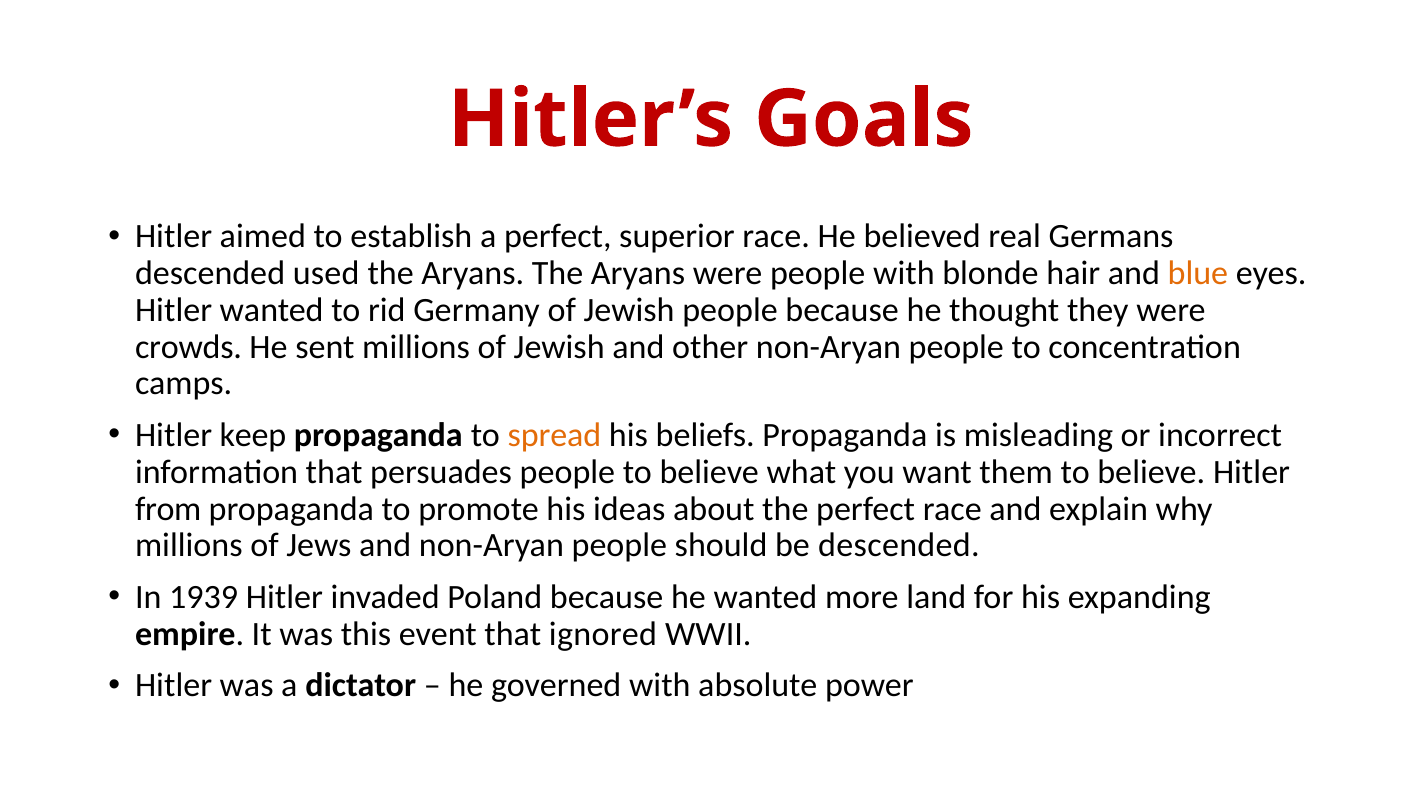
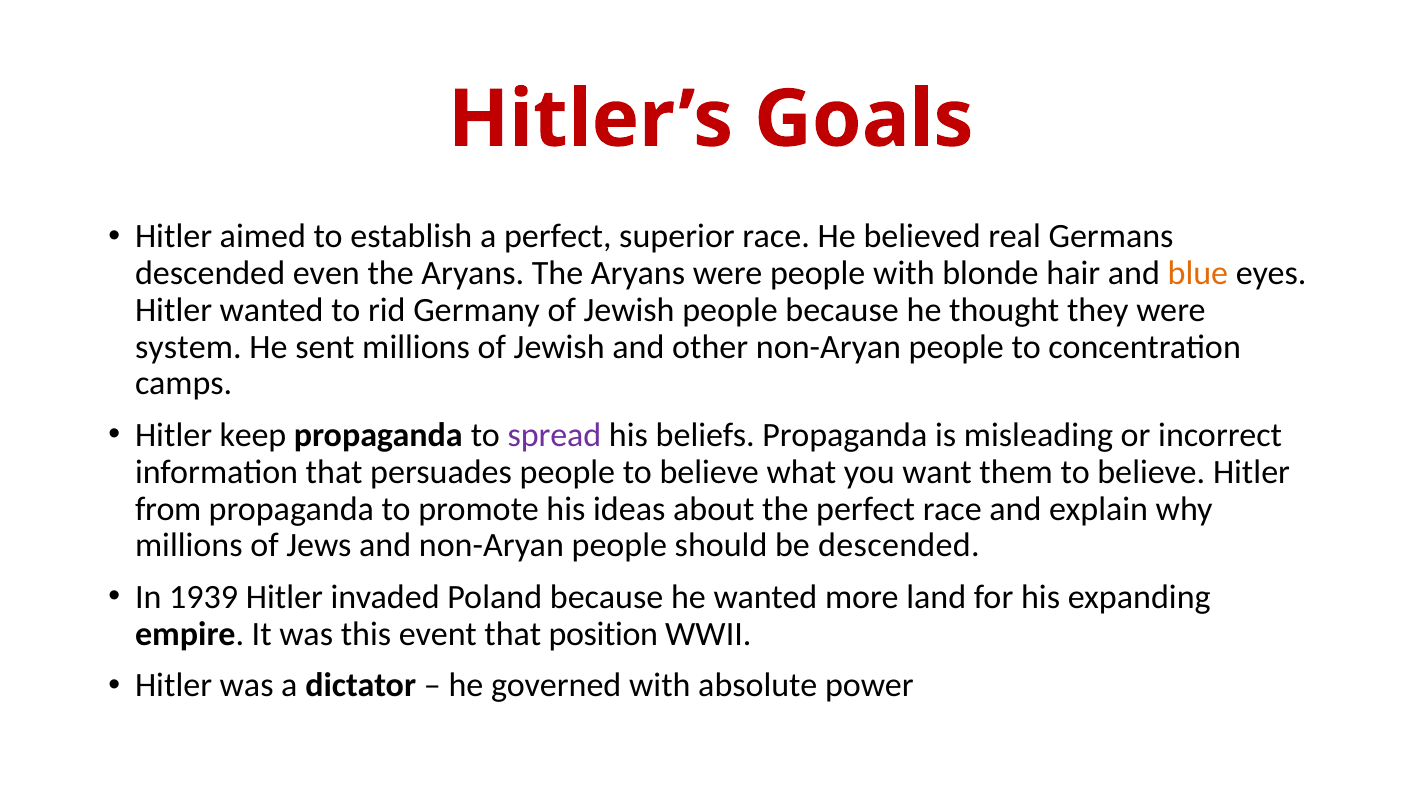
used: used -> even
crowds: crowds -> system
spread colour: orange -> purple
ignored: ignored -> position
